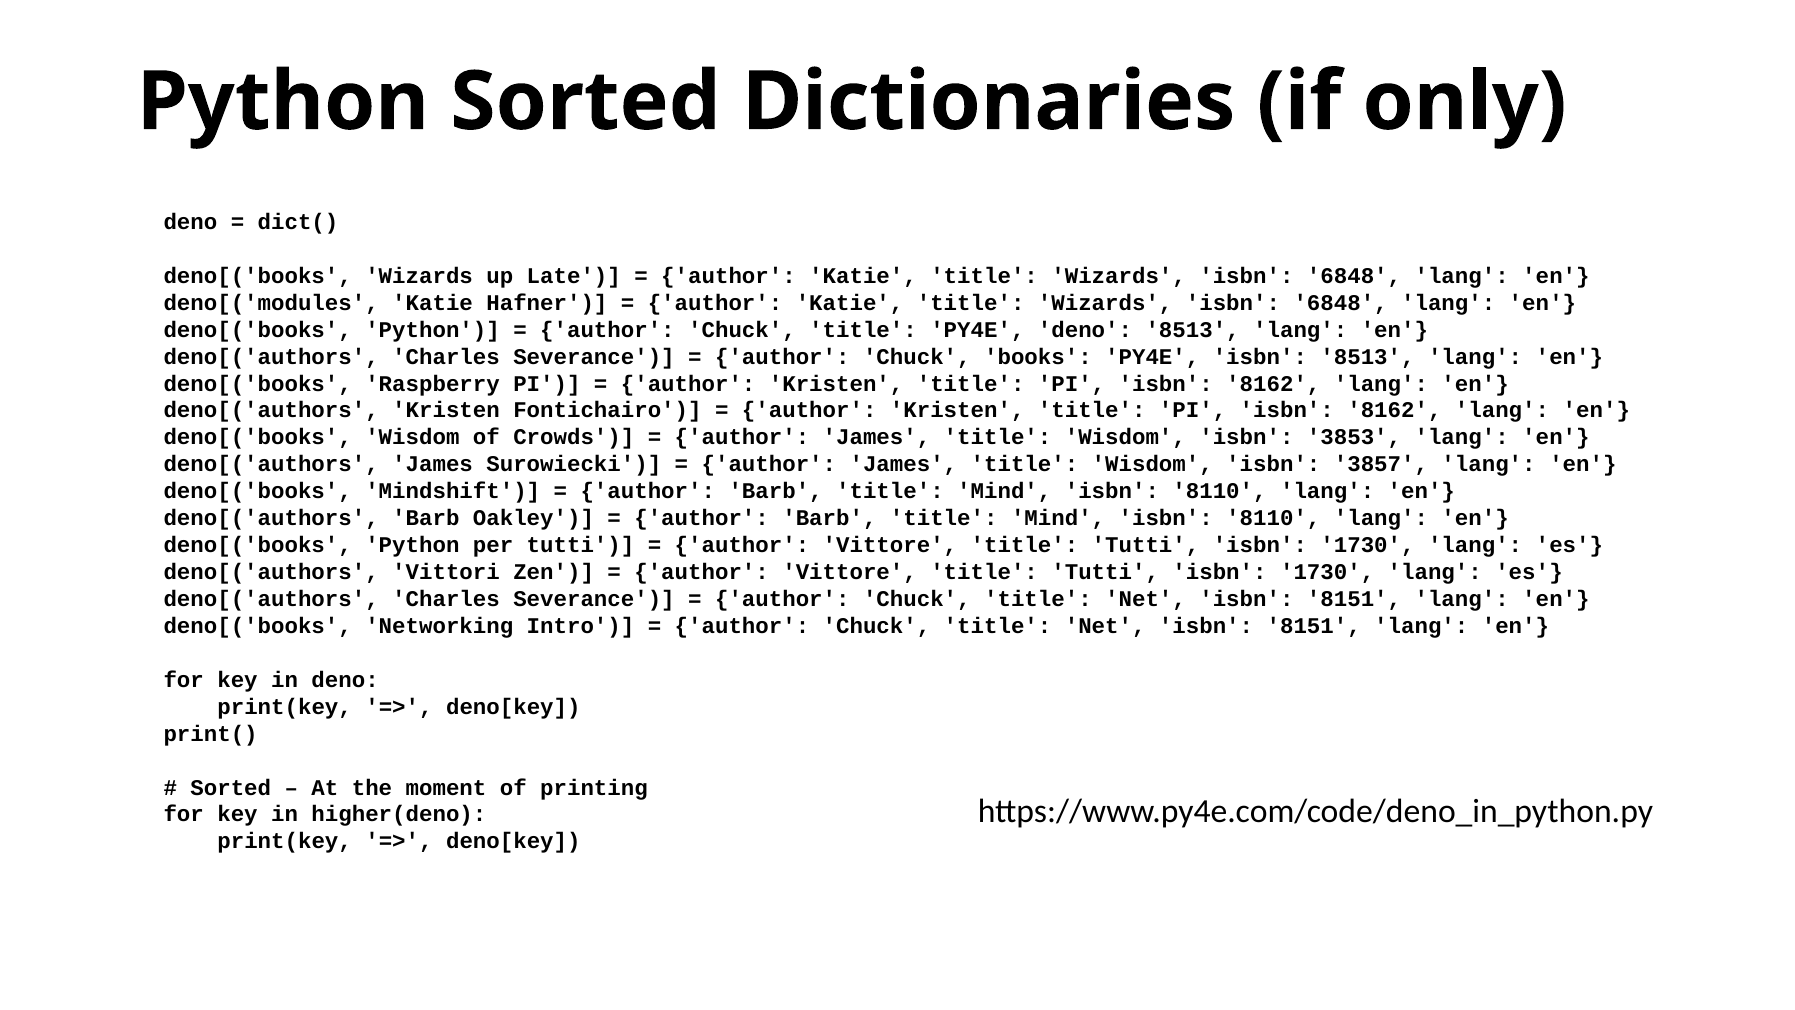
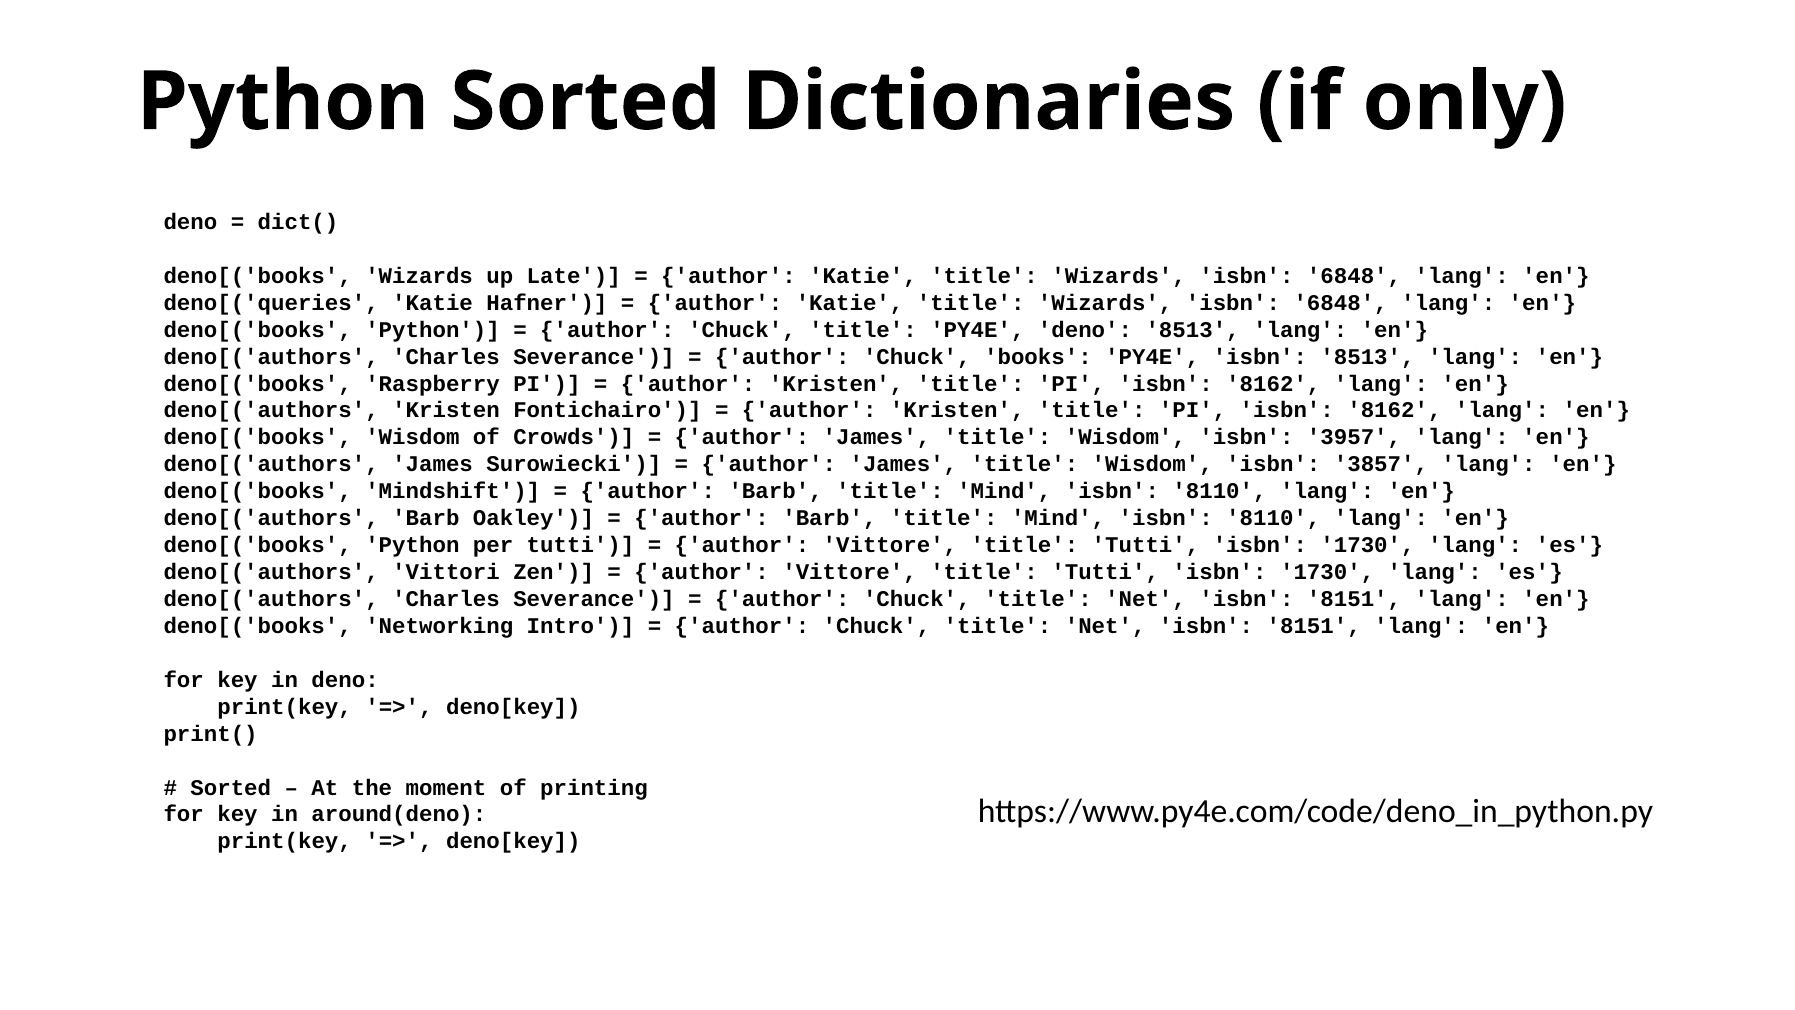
deno[('modules: deno[('modules -> deno[('queries
3853: 3853 -> 3957
higher(deno: higher(deno -> around(deno
